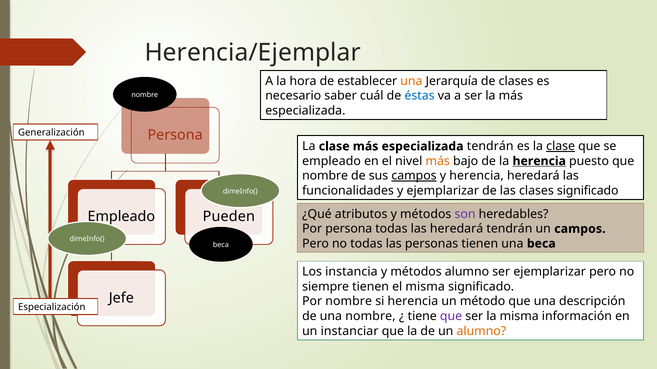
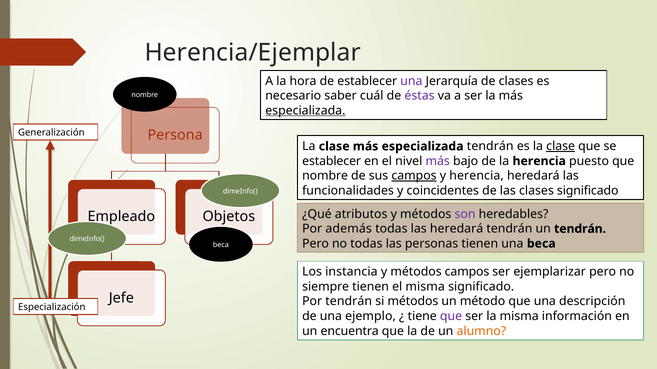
una at (411, 81) colour: orange -> purple
éstas colour: blue -> purple
especializada at (305, 111) underline: none -> present
empleado at (332, 161): empleado -> establecer
más at (438, 161) colour: orange -> purple
herencia at (539, 161) underline: present -> none
y ejemplarizar: ejemplarizar -> coincidentes
Pueden: Pueden -> Objetos
Por persona: persona -> además
un campos: campos -> tendrán
métodos alumno: alumno -> campos
Por nombre: nombre -> tendrán
si herencia: herencia -> métodos
una nombre: nombre -> ejemplo
instanciar: instanciar -> encuentra
